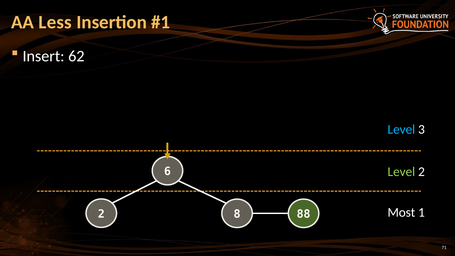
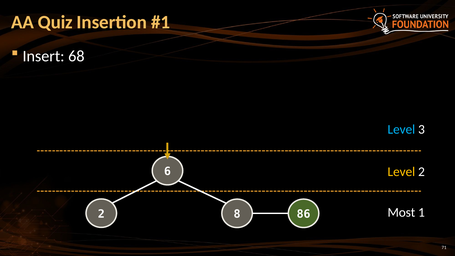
Less: Less -> Quiz
62: 62 -> 68
Level at (401, 172) colour: light green -> yellow
88: 88 -> 86
